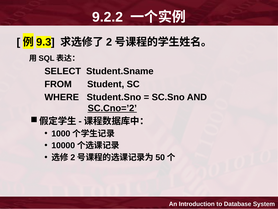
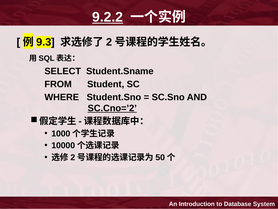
9.2.2 underline: none -> present
